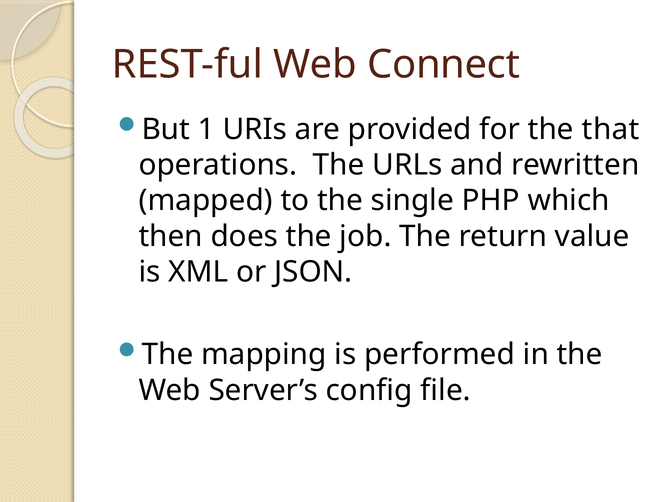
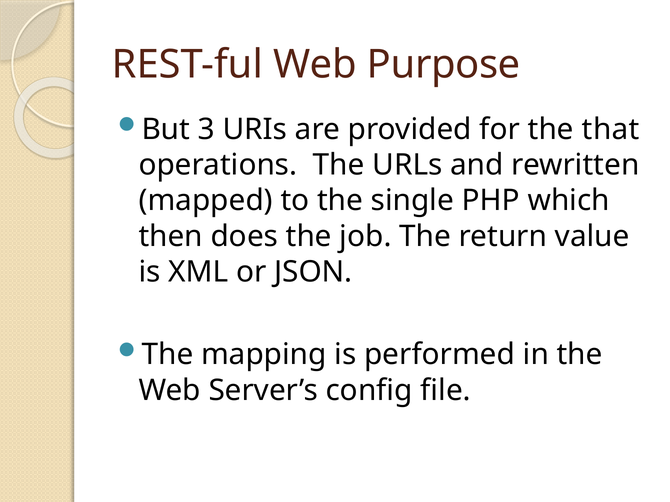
Connect: Connect -> Purpose
1: 1 -> 3
